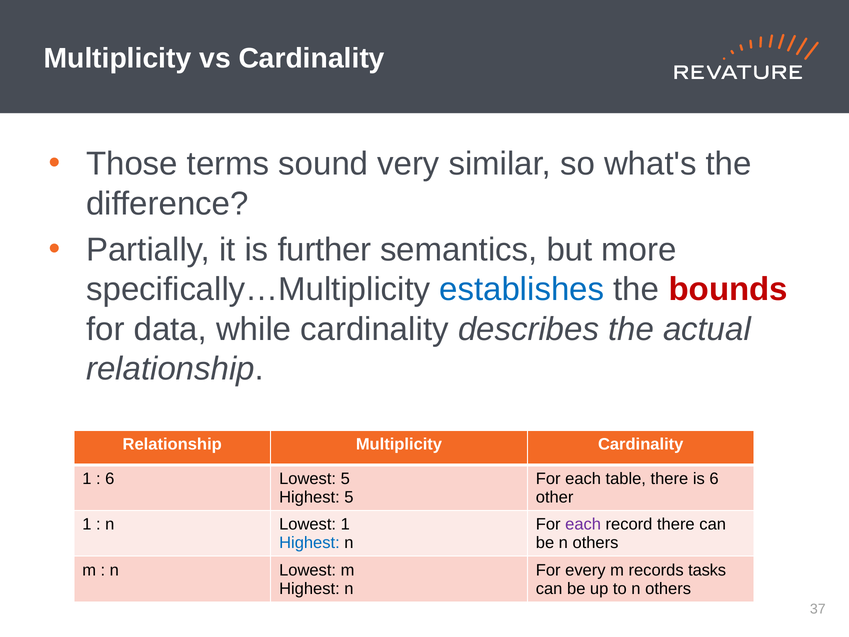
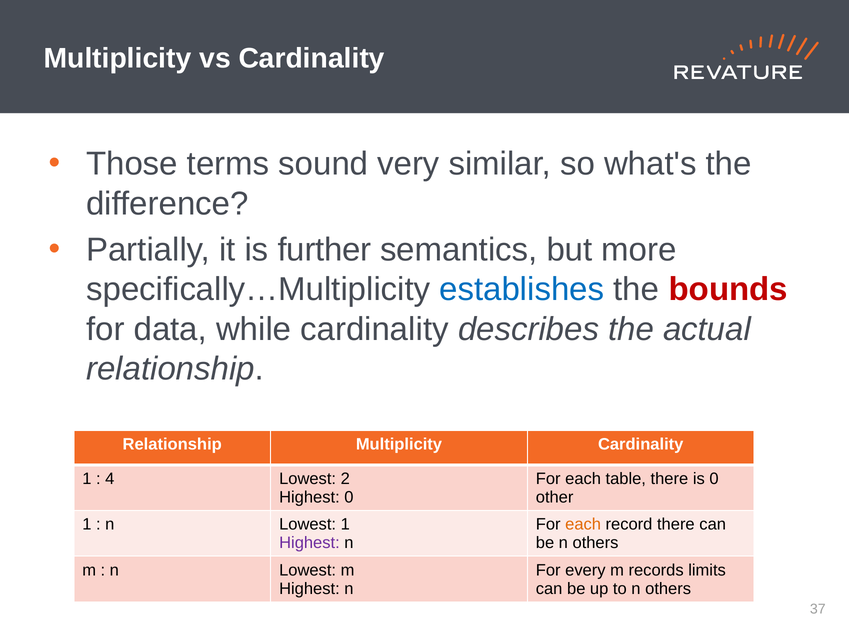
6 at (110, 479): 6 -> 4
Lowest 5: 5 -> 2
is 6: 6 -> 0
Highest 5: 5 -> 0
each at (583, 524) colour: purple -> orange
Highest at (309, 543) colour: blue -> purple
tasks: tasks -> limits
